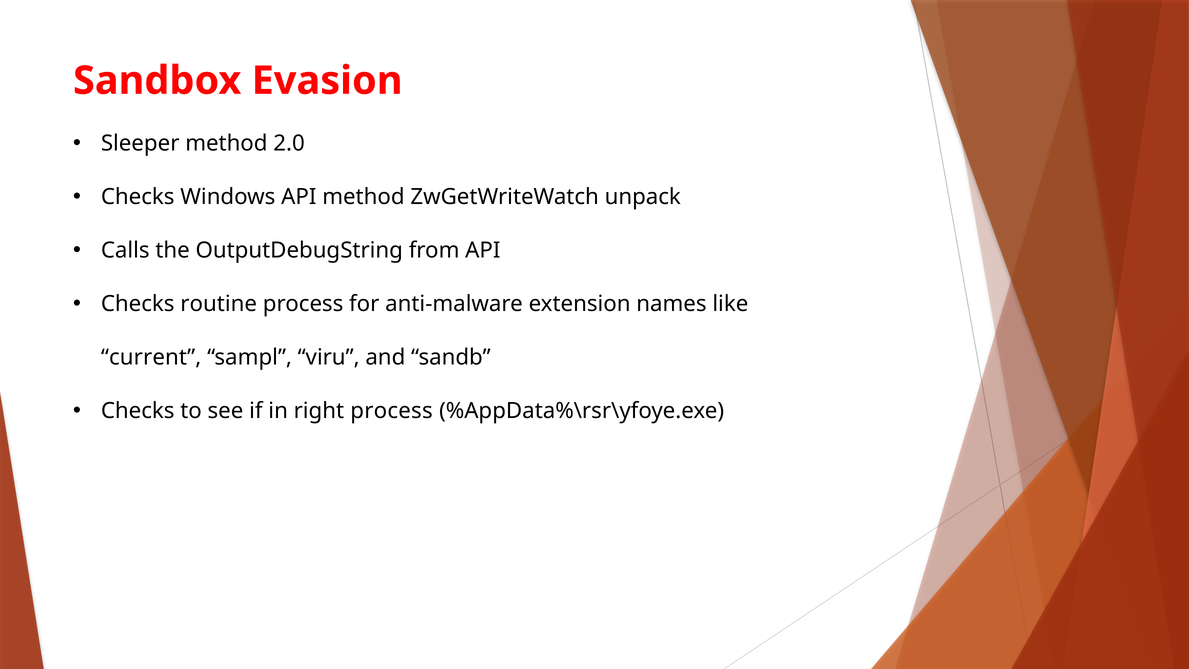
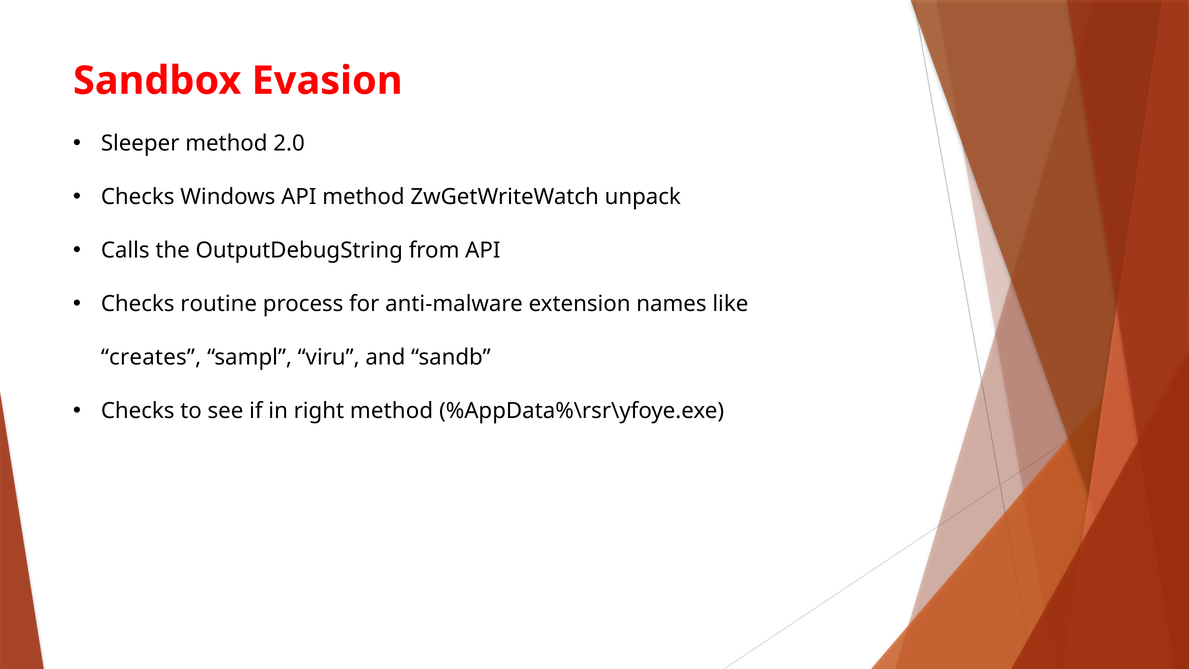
current: current -> creates
right process: process -> method
